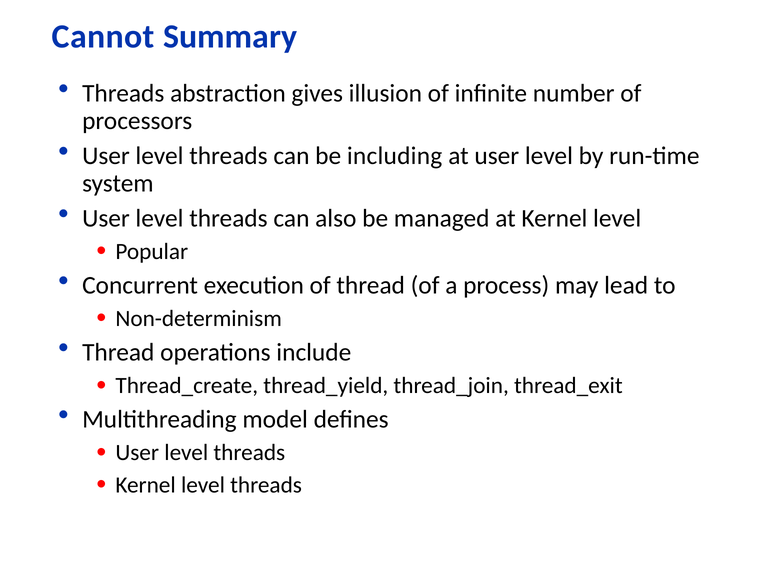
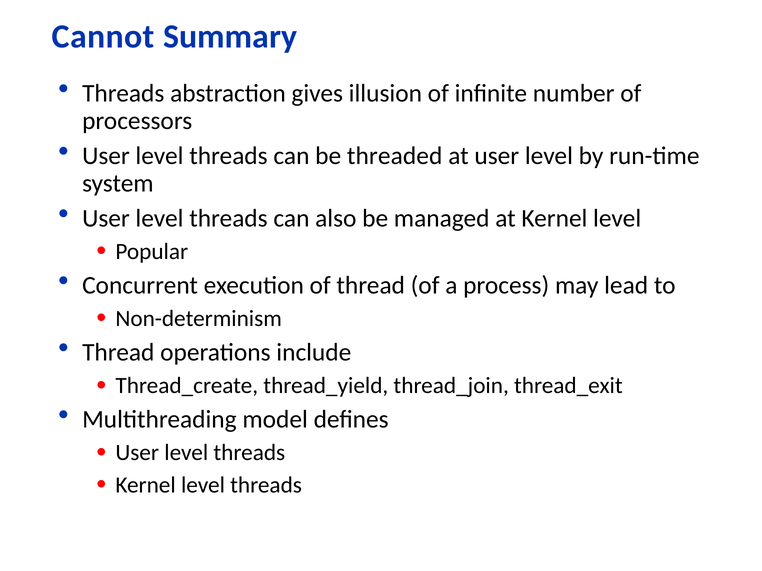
including: including -> threaded
